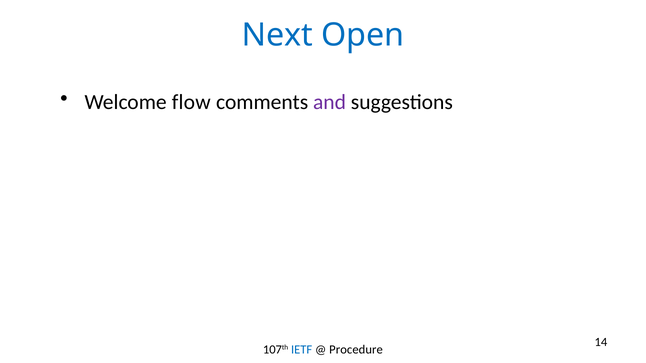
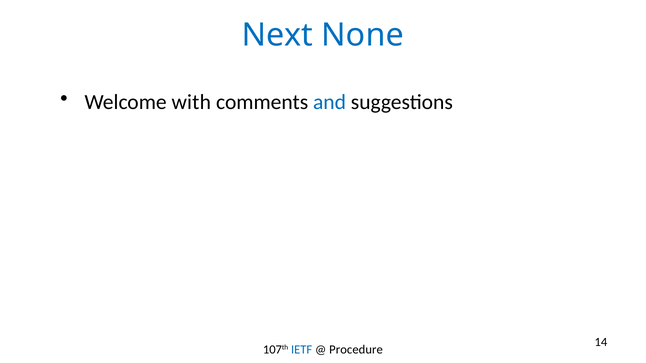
Open: Open -> None
flow: flow -> with
and colour: purple -> blue
